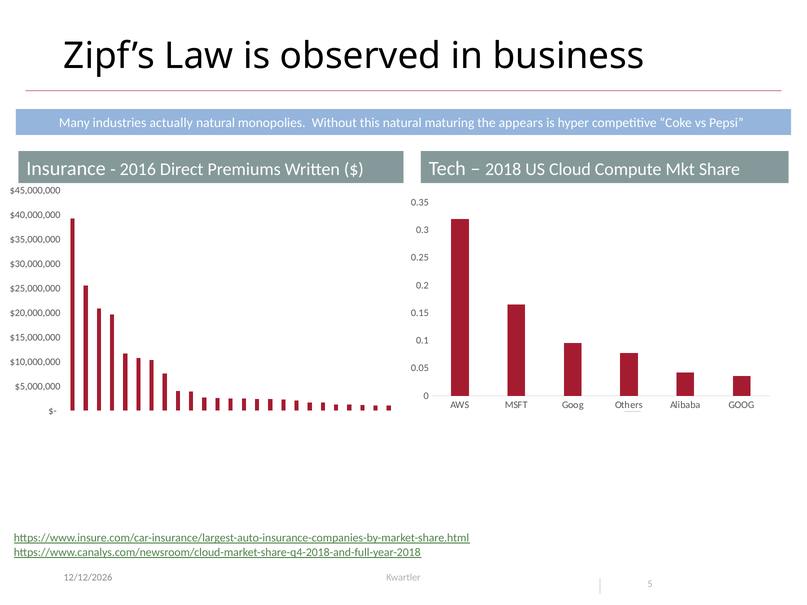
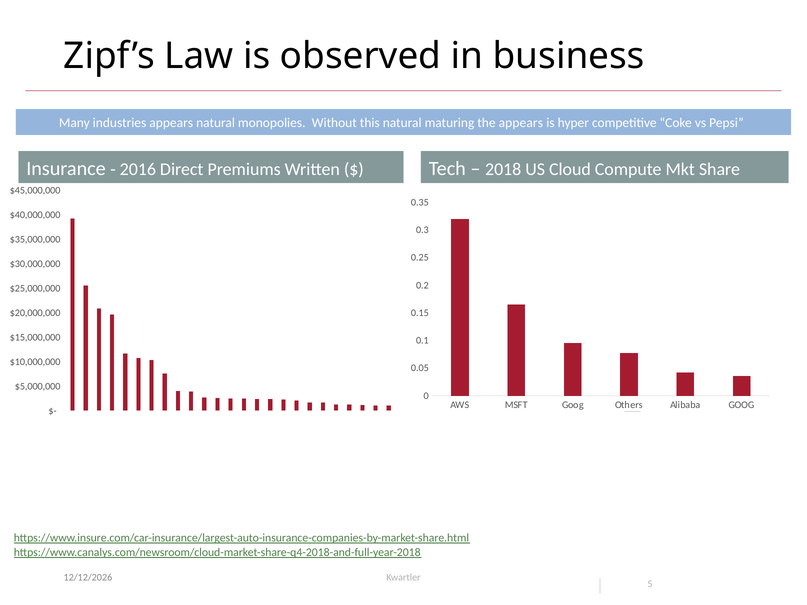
industries actually: actually -> appears
